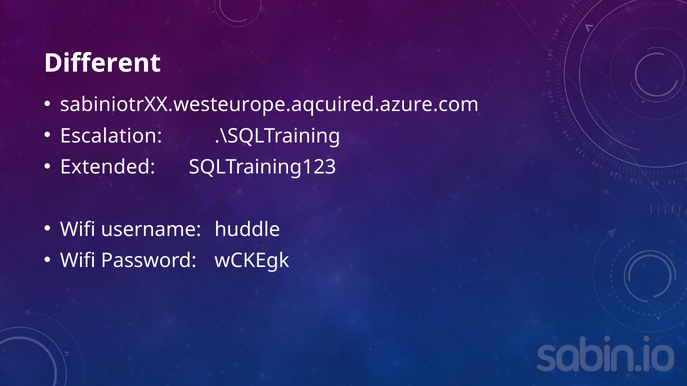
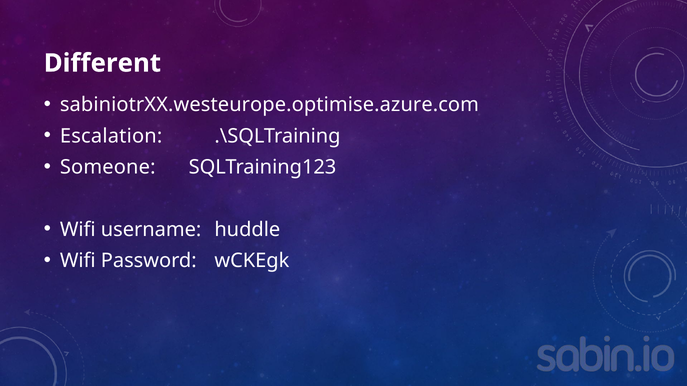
sabiniotrXX.westeurope.aqcuired.azure.com: sabiniotrXX.westeurope.aqcuired.azure.com -> sabiniotrXX.westeurope.optimise.azure.com
Extended: Extended -> Someone
